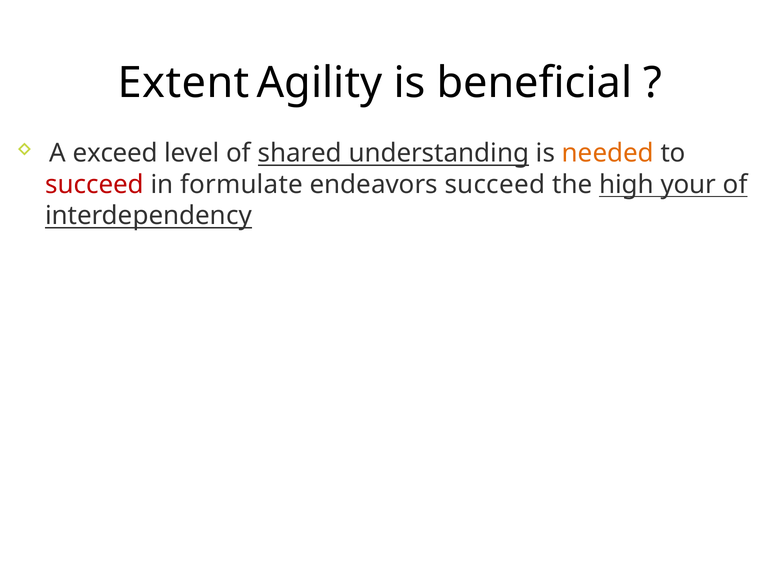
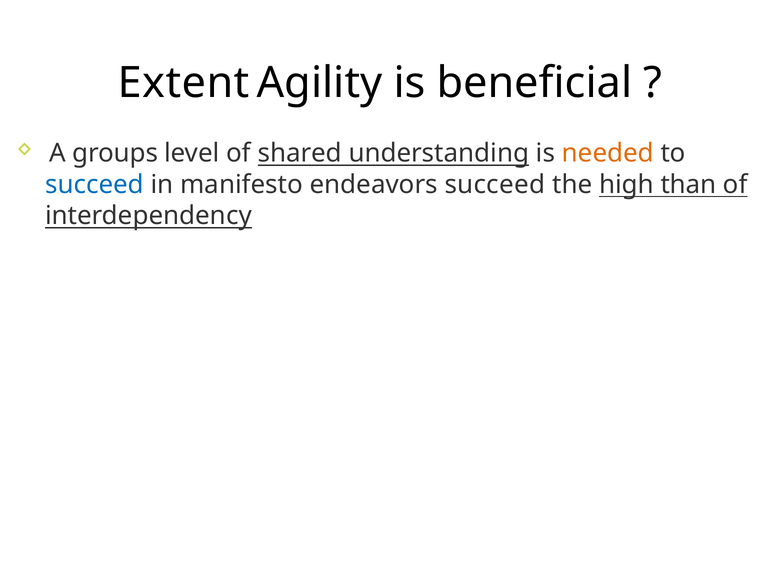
exceed: exceed -> groups
succeed at (94, 185) colour: red -> blue
formulate: formulate -> manifesto
your: your -> than
